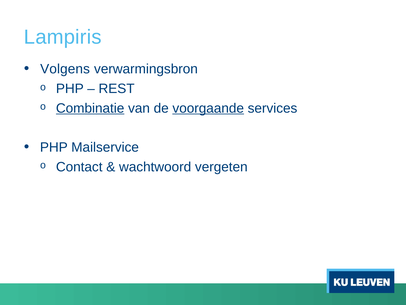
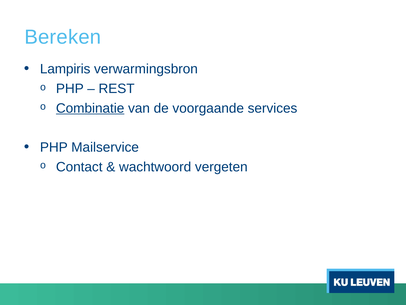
Lampiris: Lampiris -> Bereken
Volgens: Volgens -> Lampiris
voorgaande underline: present -> none
